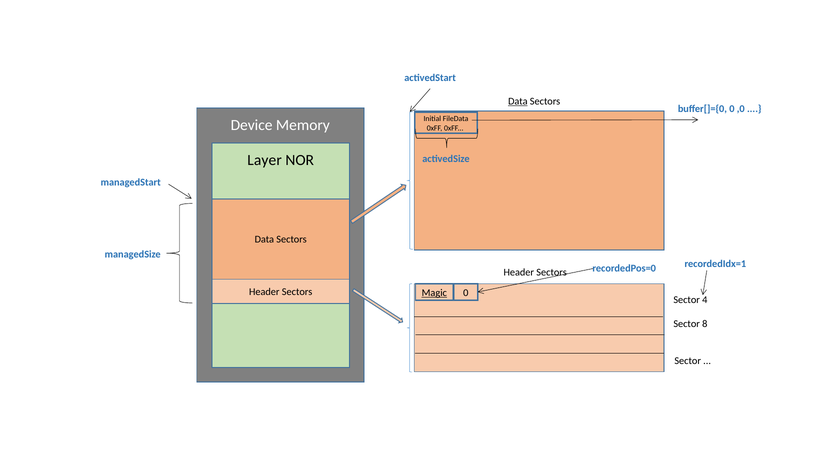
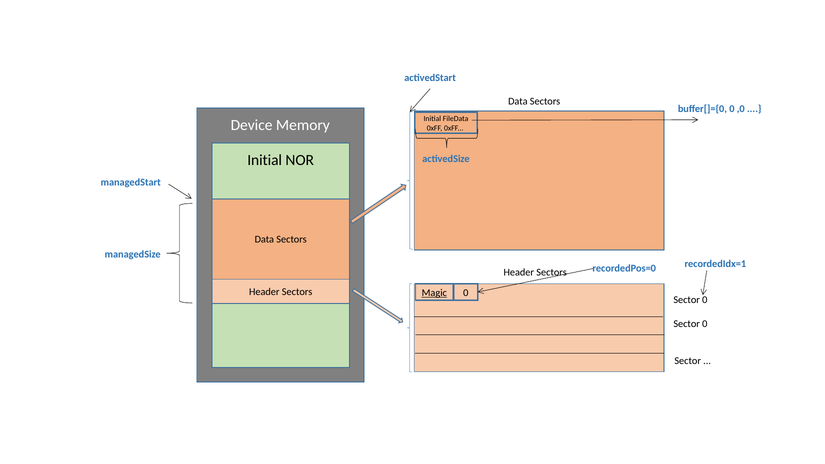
Data at (518, 101) underline: present -> none
Layer at (265, 160): Layer -> Initial
4 at (705, 300): 4 -> 0
8 at (705, 324): 8 -> 0
